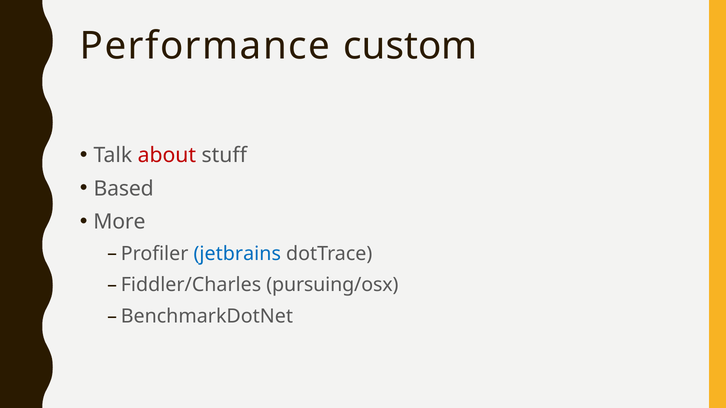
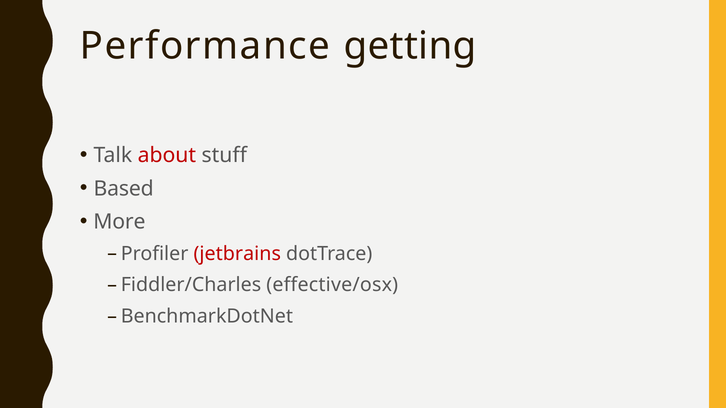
custom: custom -> getting
jetbrains colour: blue -> red
pursuing/osx: pursuing/osx -> effective/osx
